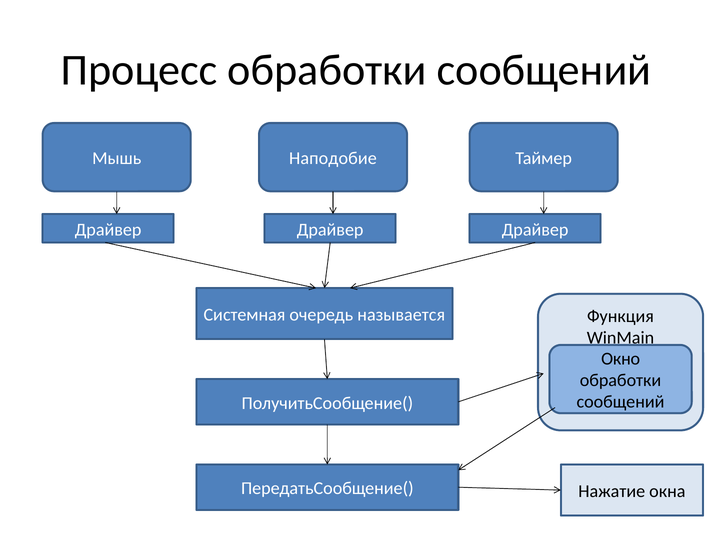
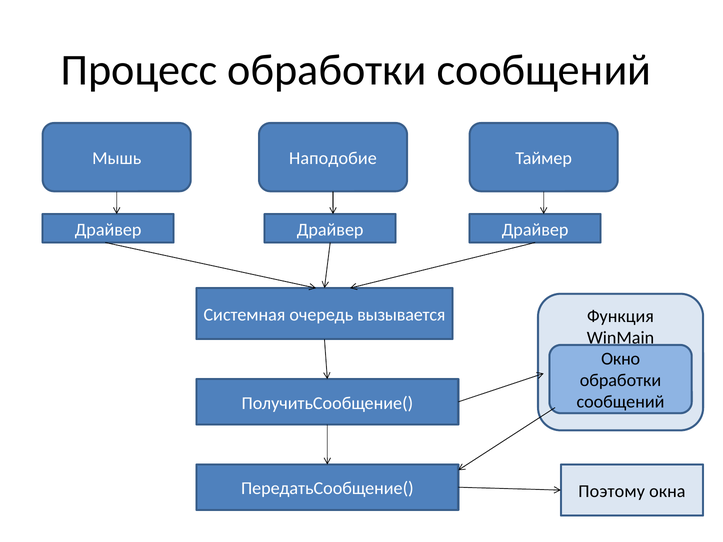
называется: называется -> вызывается
Нажатие: Нажатие -> Поэтому
